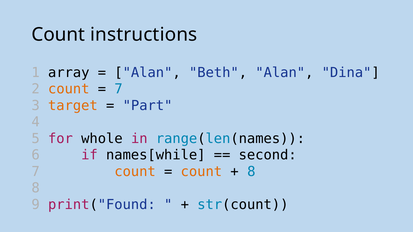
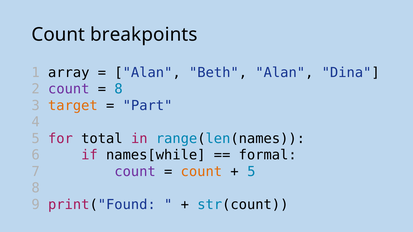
instructions: instructions -> breakpoints
count at (69, 89) colour: orange -> purple
7 at (119, 89): 7 -> 8
whole: whole -> total
second: second -> formal
count at (135, 172) colour: orange -> purple
8 at (251, 172): 8 -> 5
